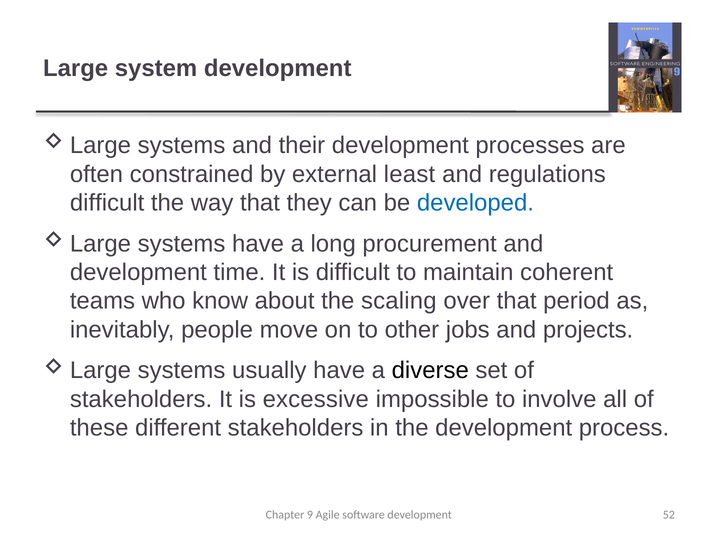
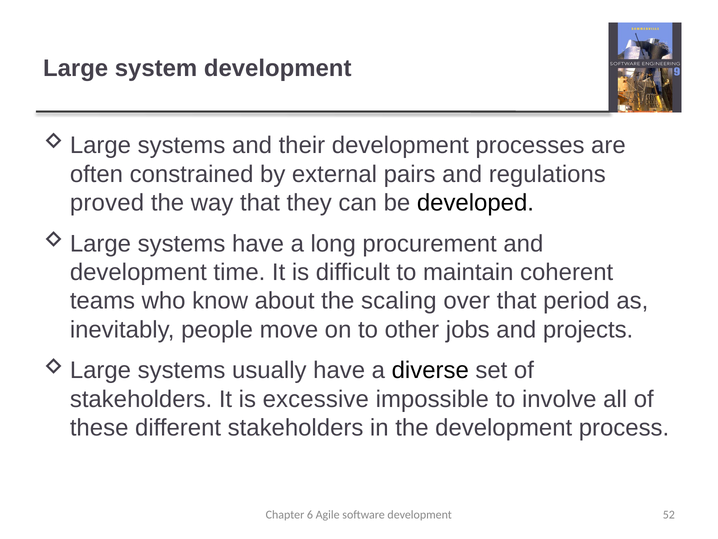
least: least -> pairs
difficult at (107, 203): difficult -> proved
developed colour: blue -> black
9: 9 -> 6
